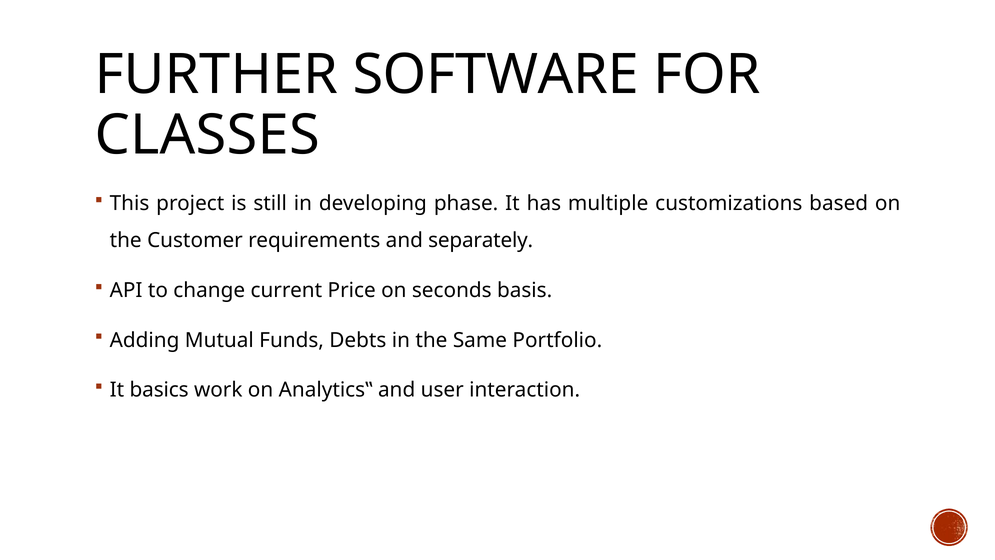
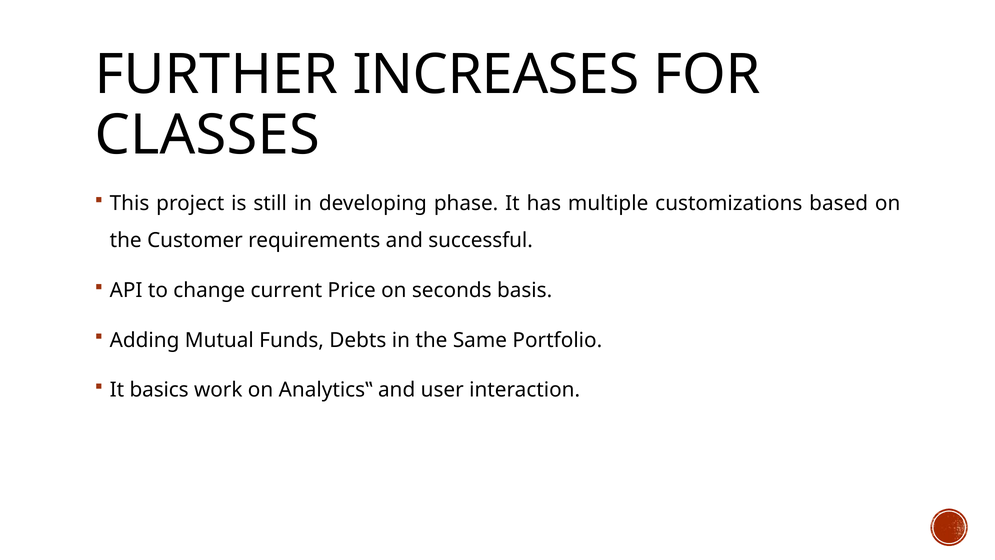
SOFTWARE: SOFTWARE -> INCREASES
separately: separately -> successful
